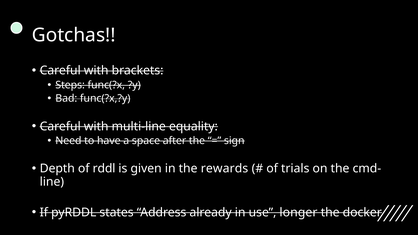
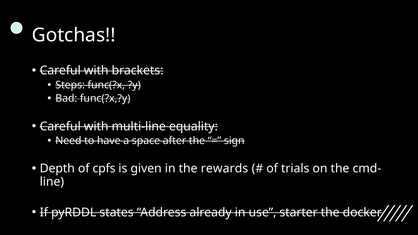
rddl: rddl -> cpfs
longer: longer -> starter
